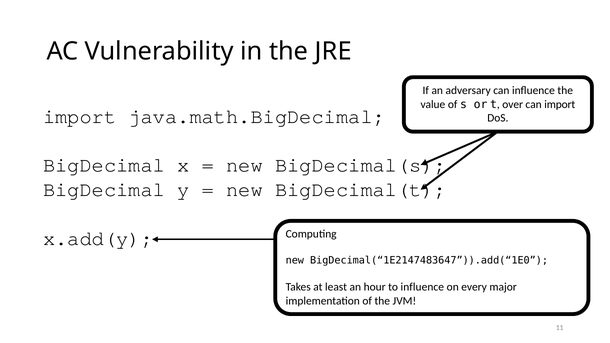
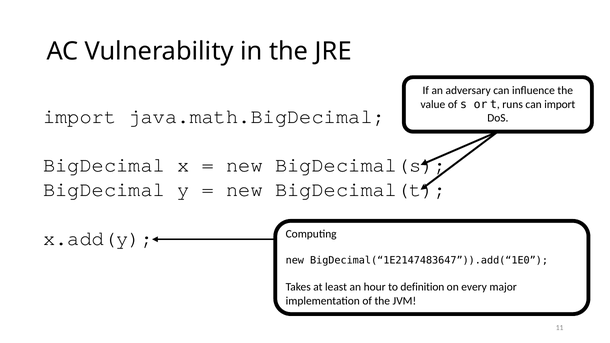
over: over -> runs
to influence: influence -> definition
